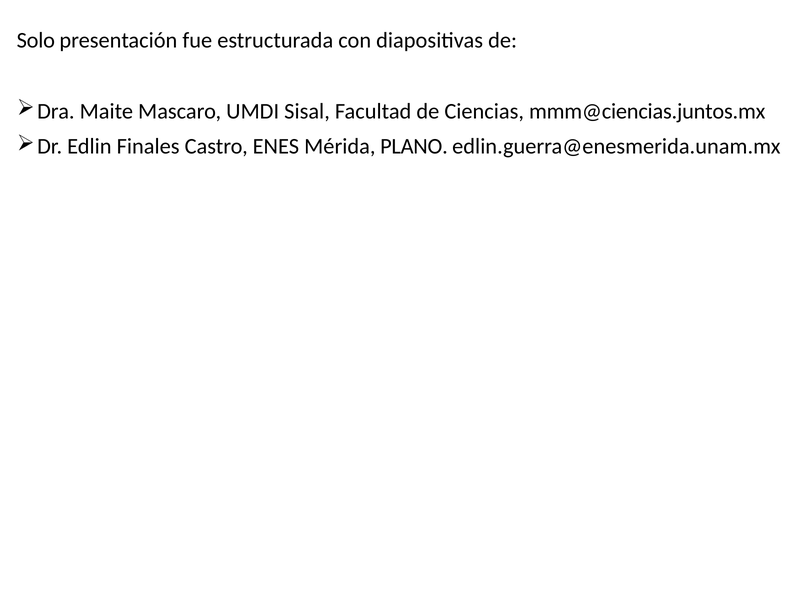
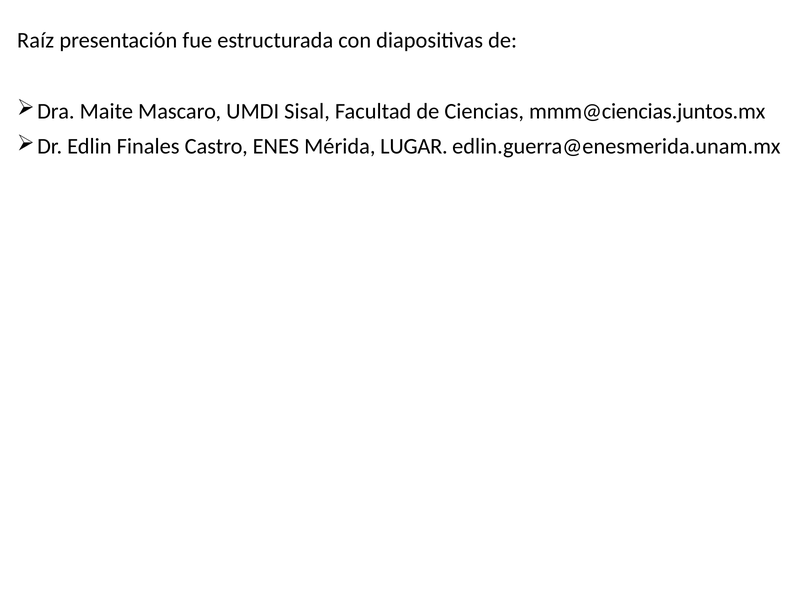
Solo: Solo -> Raíz
PLANO: PLANO -> LUGAR
